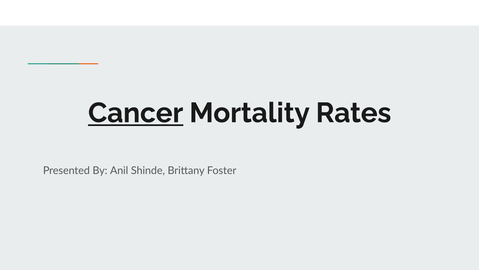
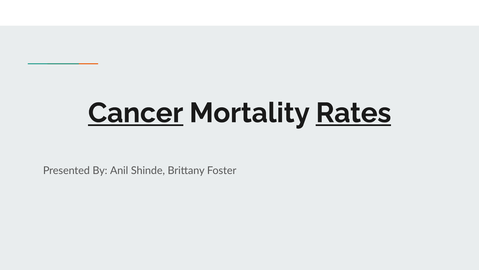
Rates underline: none -> present
